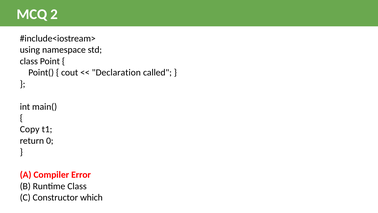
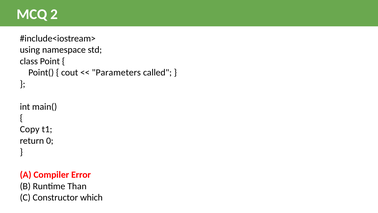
Declaration: Declaration -> Parameters
Runtime Class: Class -> Than
